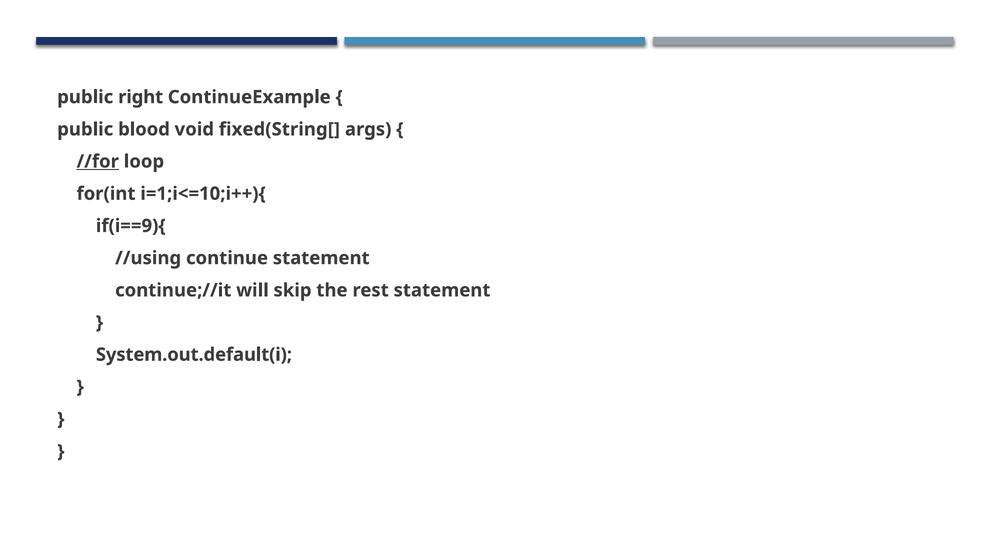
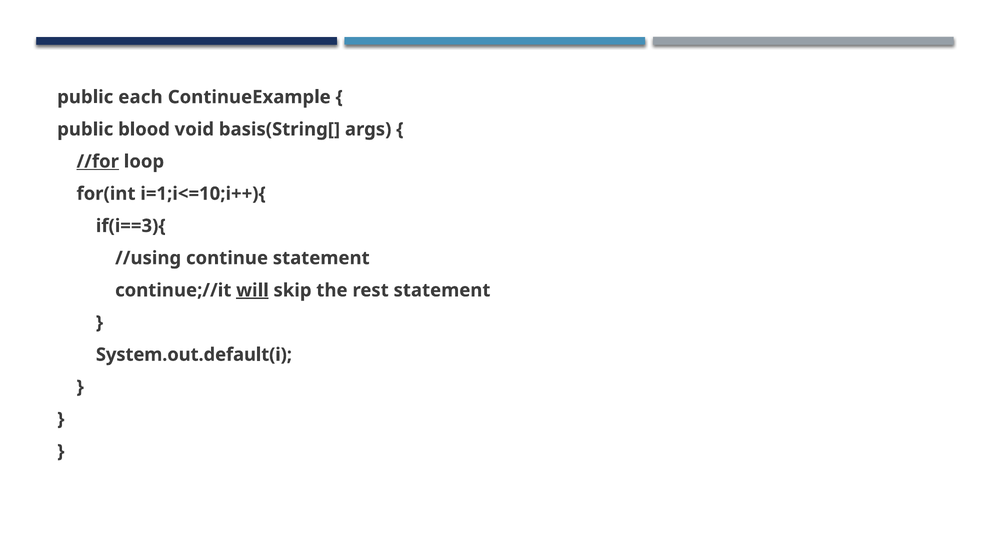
right: right -> each
fixed(String[: fixed(String[ -> basis(String[
if(i==9){: if(i==9){ -> if(i==3){
will underline: none -> present
